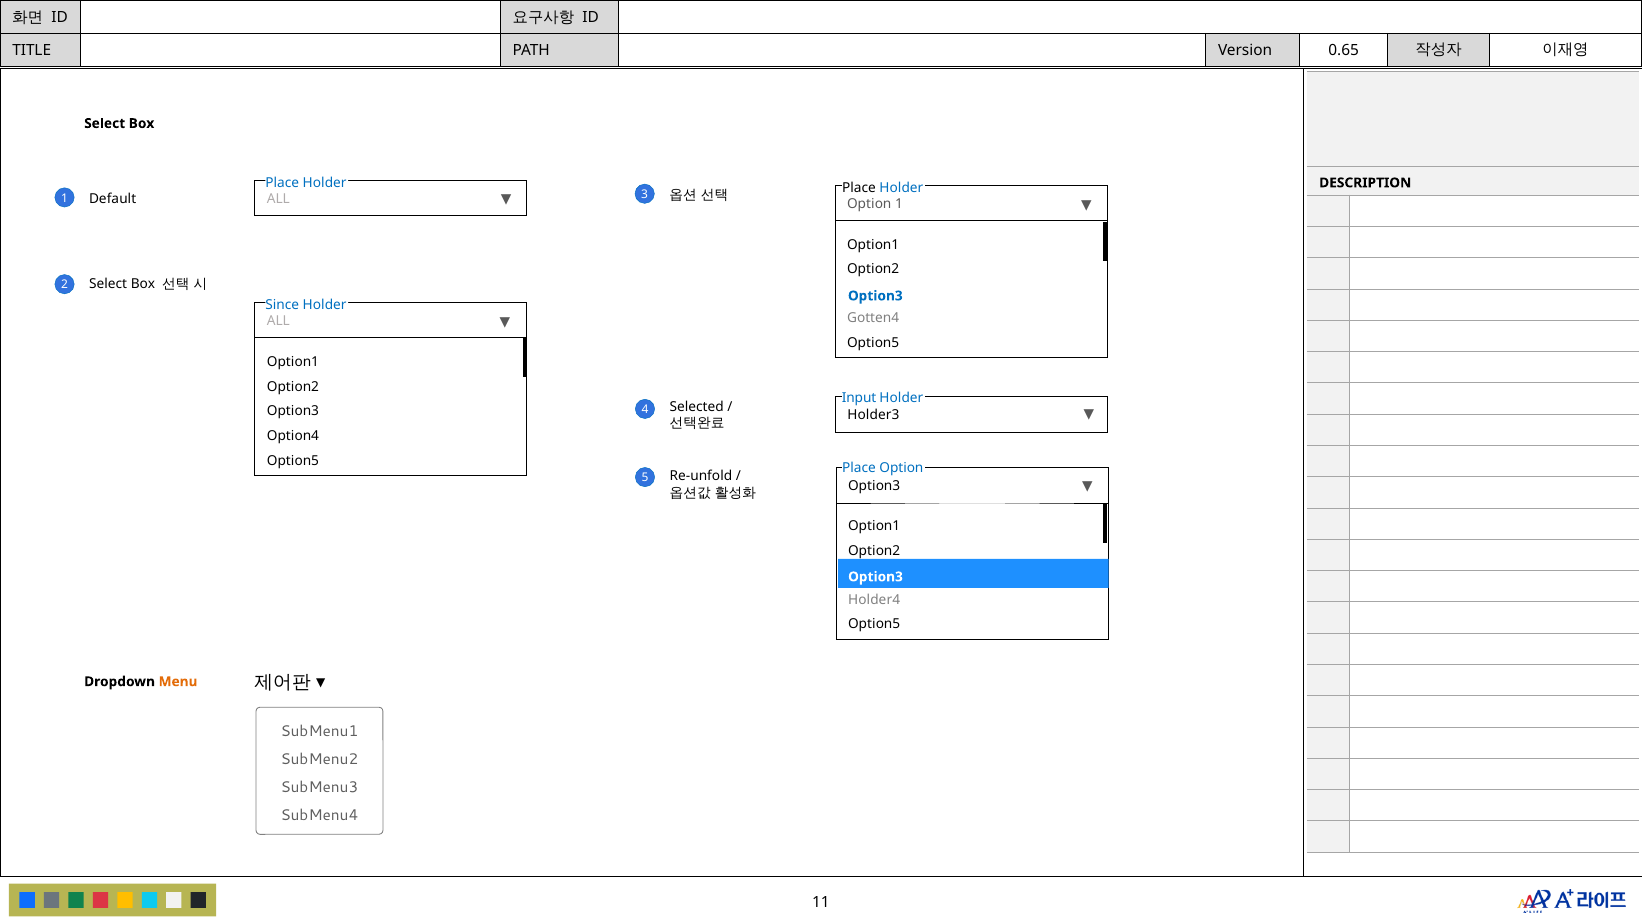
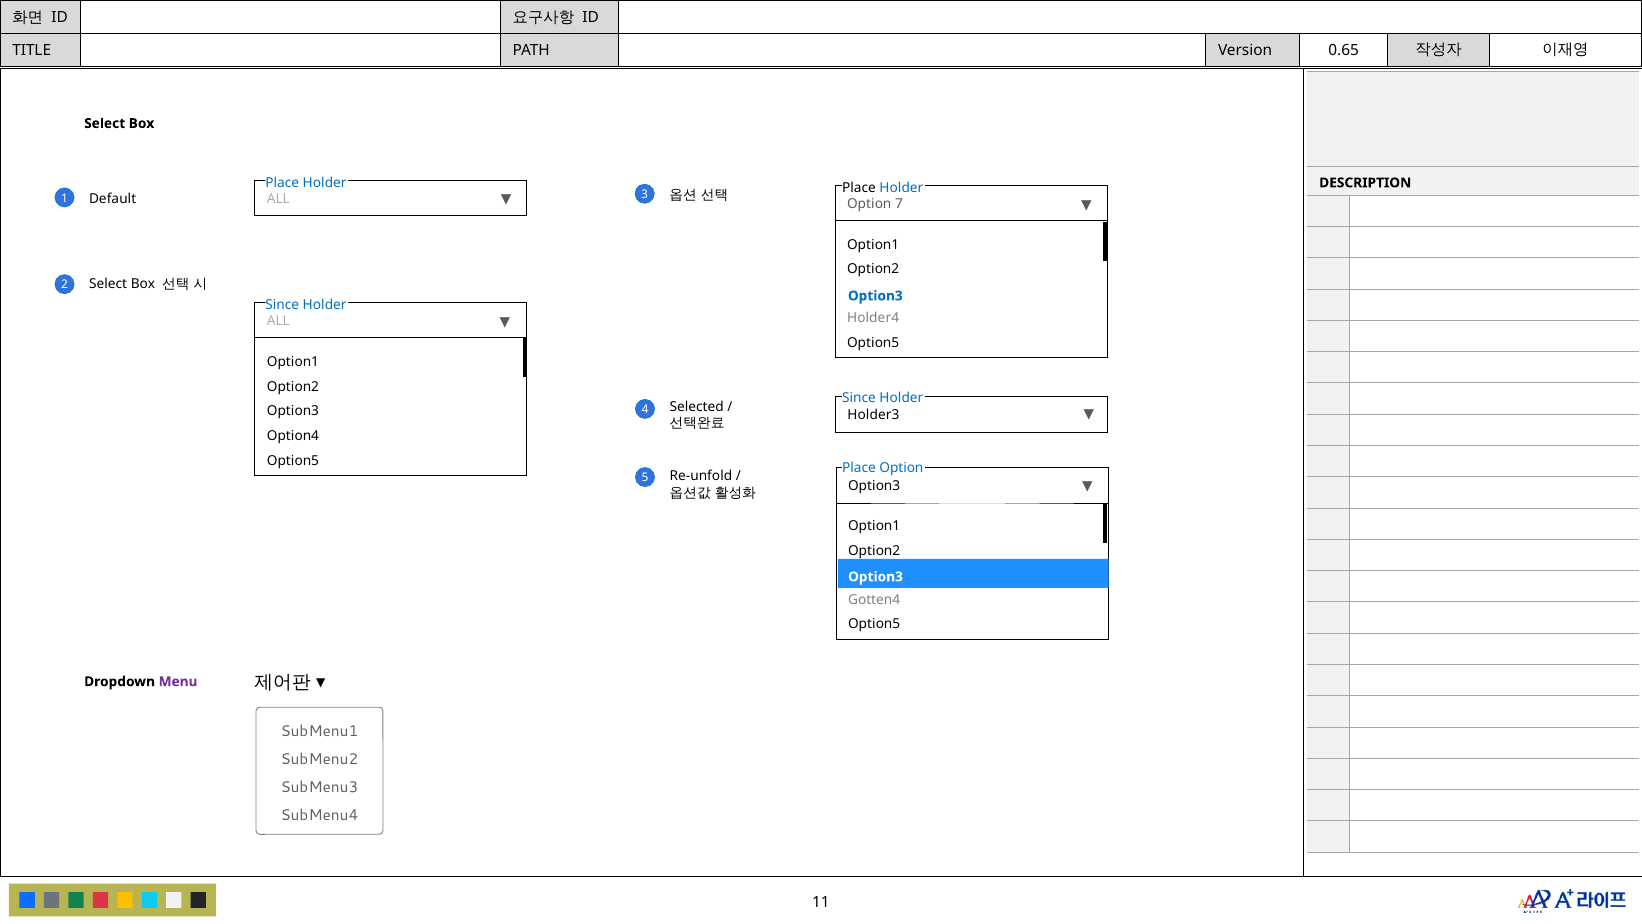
Option 1: 1 -> 7
Gotten4: Gotten4 -> Holder4
Input at (859, 398): Input -> Since
Holder4: Holder4 -> Gotten4
Menu colour: orange -> purple
